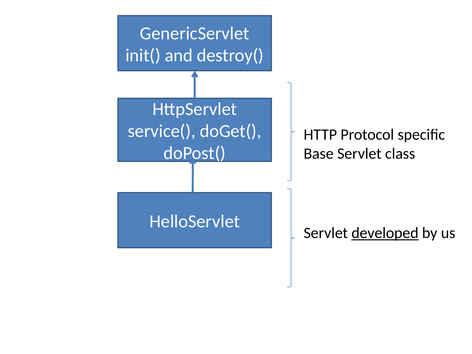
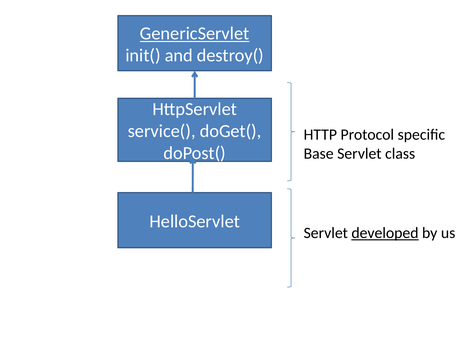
GenericServlet underline: none -> present
